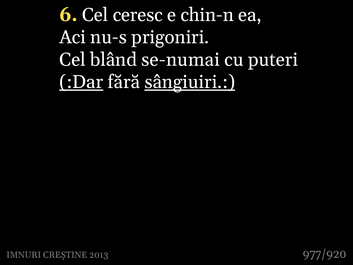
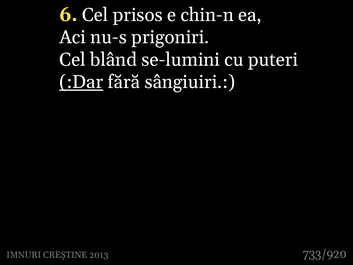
ceresc: ceresc -> prisos
se-numai: se-numai -> se-lumini
sângiuiri underline: present -> none
977/920: 977/920 -> 733/920
